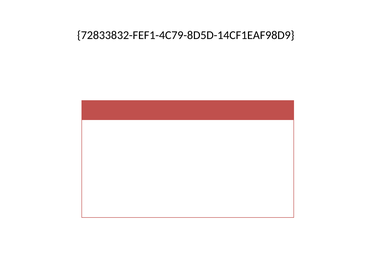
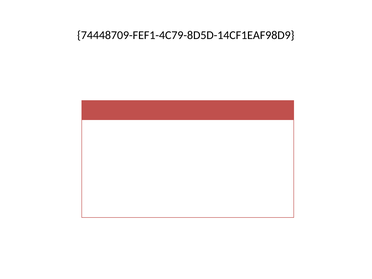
72833832-FEF1-4C79-8D5D-14CF1EAF98D9: 72833832-FEF1-4C79-8D5D-14CF1EAF98D9 -> 74448709-FEF1-4C79-8D5D-14CF1EAF98D9
